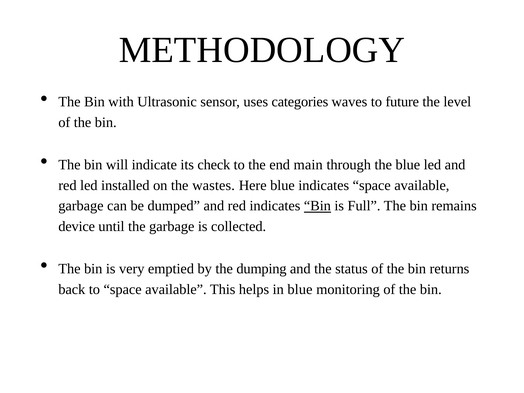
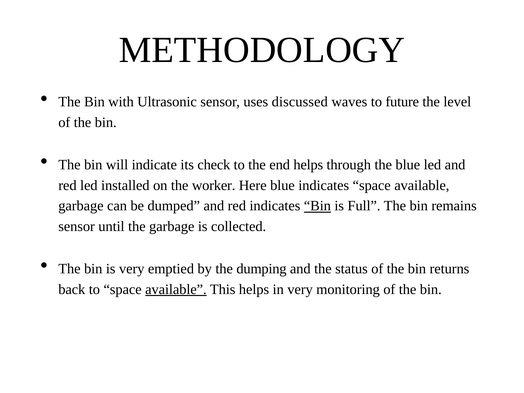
categories: categories -> discussed
end main: main -> helps
wastes: wastes -> worker
device at (77, 227): device -> sensor
available at (176, 289) underline: none -> present
in blue: blue -> very
